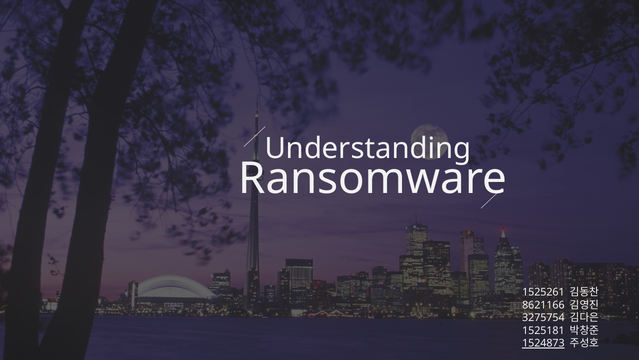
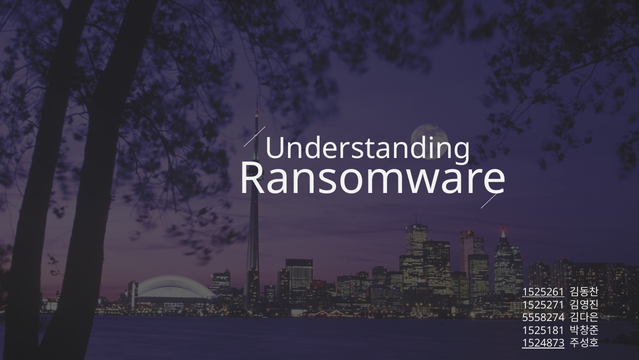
1525261 underline: none -> present
8621166: 8621166 -> 1525271
3275754: 3275754 -> 5558274
